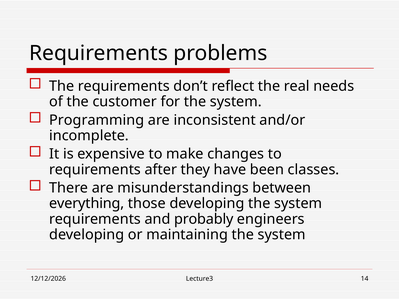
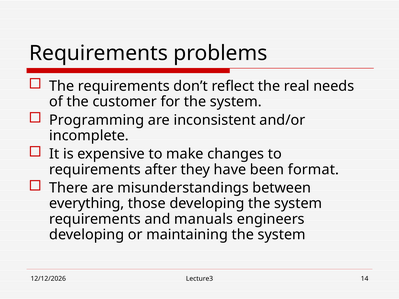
classes: classes -> format
probably: probably -> manuals
